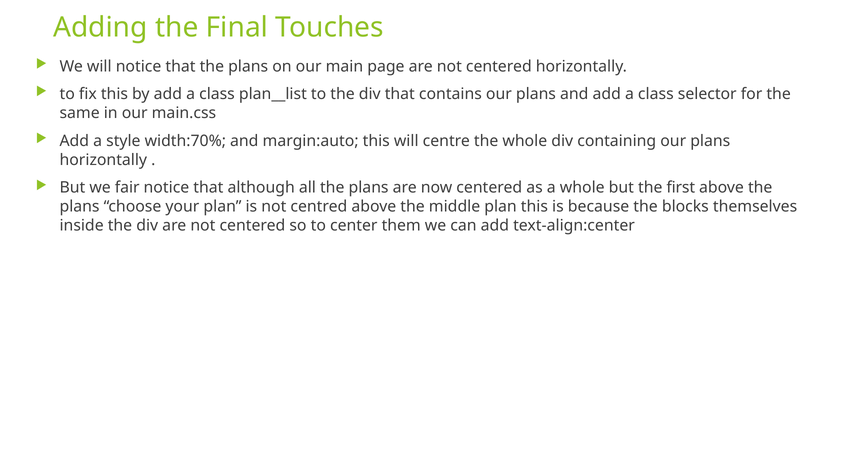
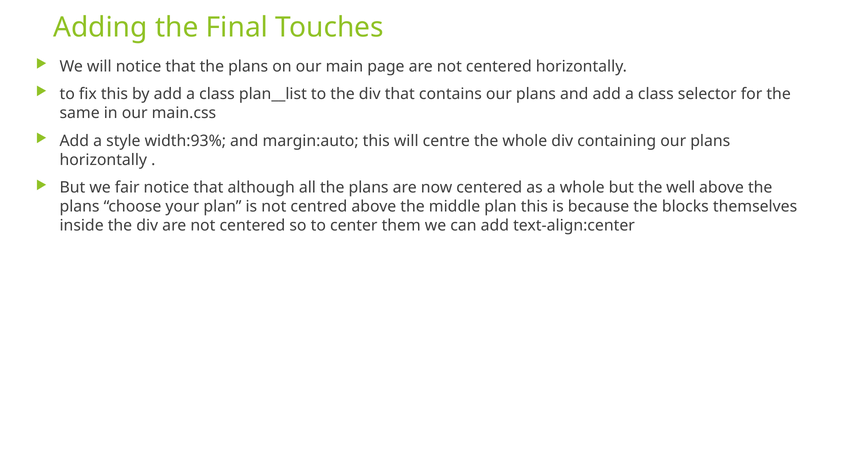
width:70%: width:70% -> width:93%
first: first -> well
